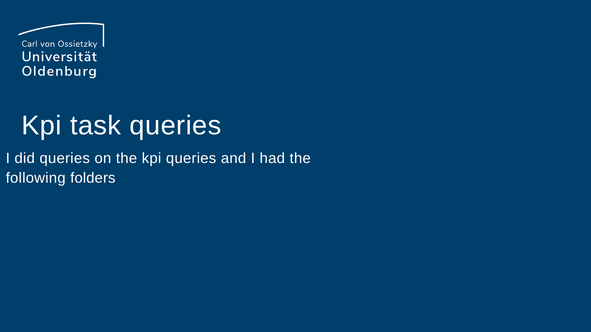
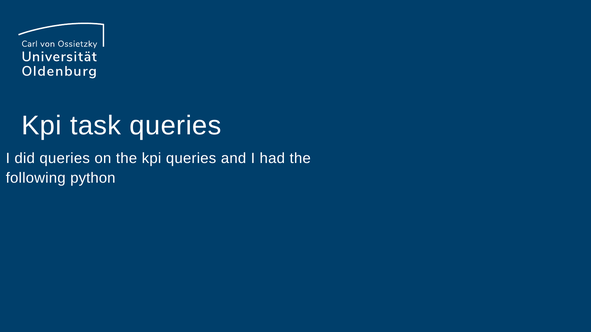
folders: folders -> python
